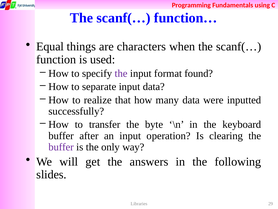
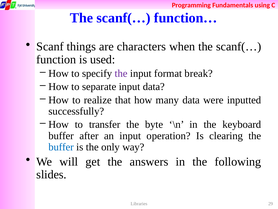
Equal: Equal -> Scanf
found: found -> break
buffer at (61, 147) colour: purple -> blue
